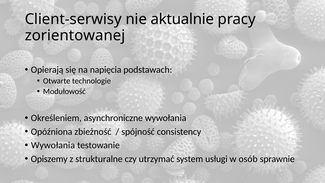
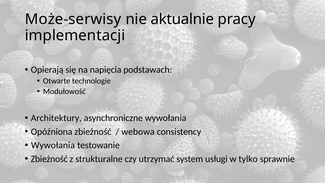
Client-serwisy: Client-serwisy -> Może-serwisy
zorientowanej: zorientowanej -> implementacji
Określeniem: Określeniem -> Architektury
spójność: spójność -> webowa
Opiszemy at (49, 159): Opiszemy -> Zbieżność
osób: osób -> tylko
